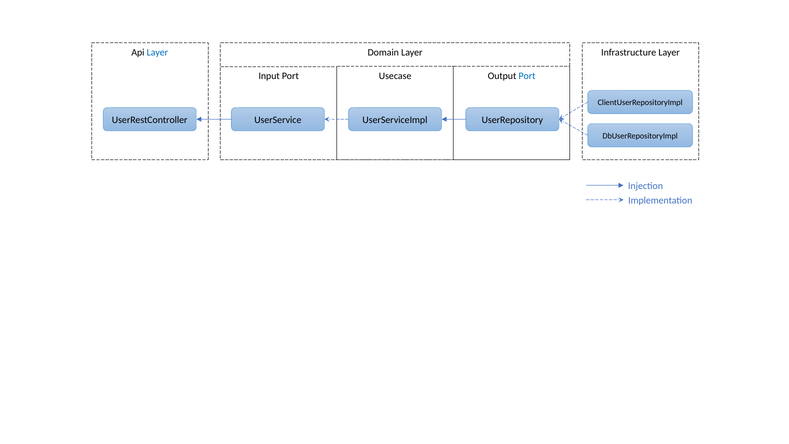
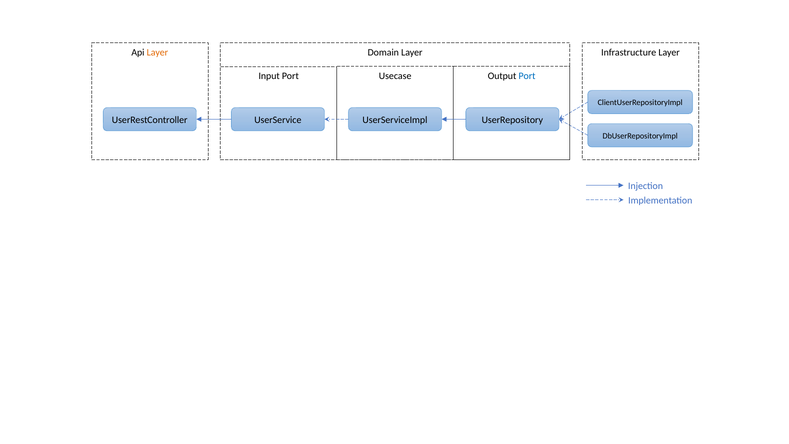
Layer at (157, 52) colour: blue -> orange
